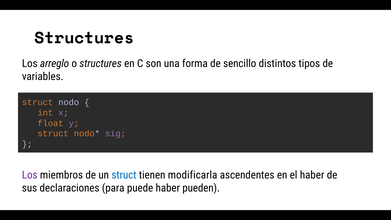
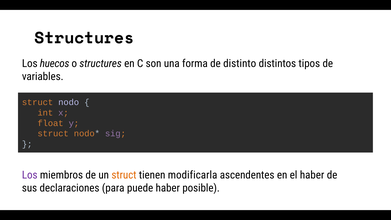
arreglo: arreglo -> huecos
sencillo: sencillo -> distinto
struct at (124, 175) colour: blue -> orange
pueden: pueden -> posible
